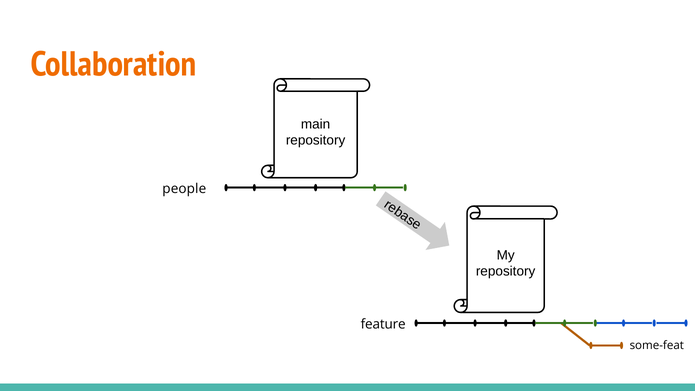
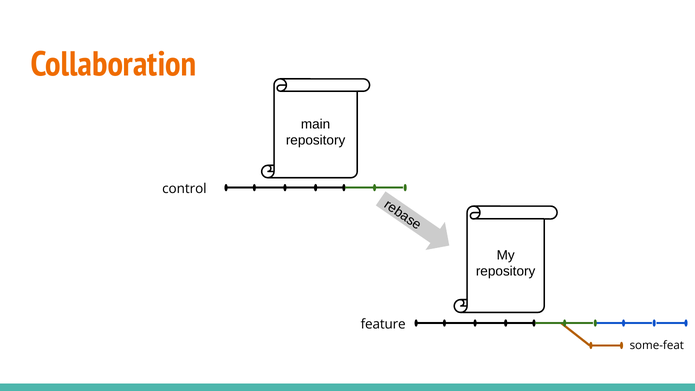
people: people -> control
